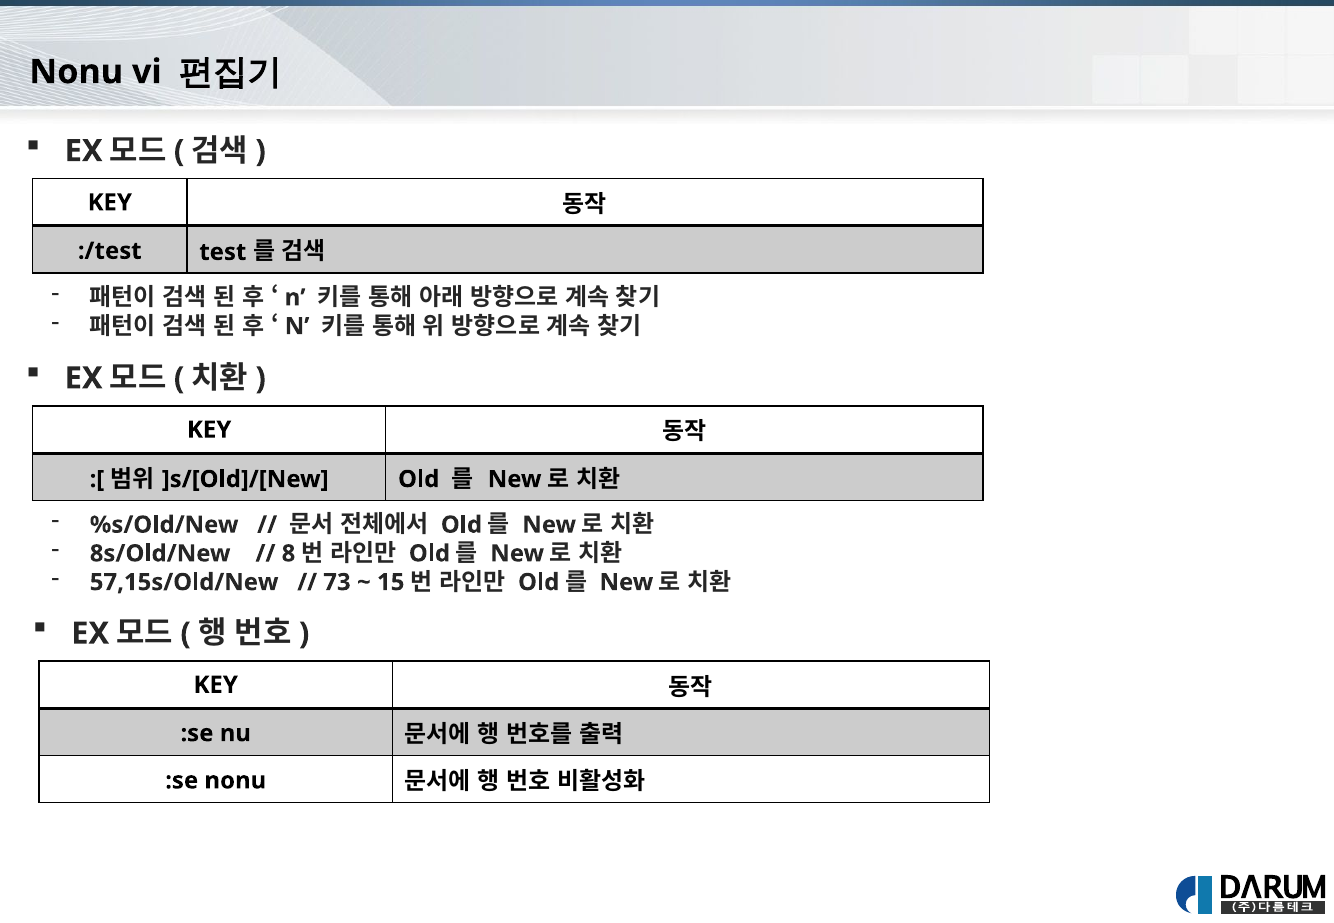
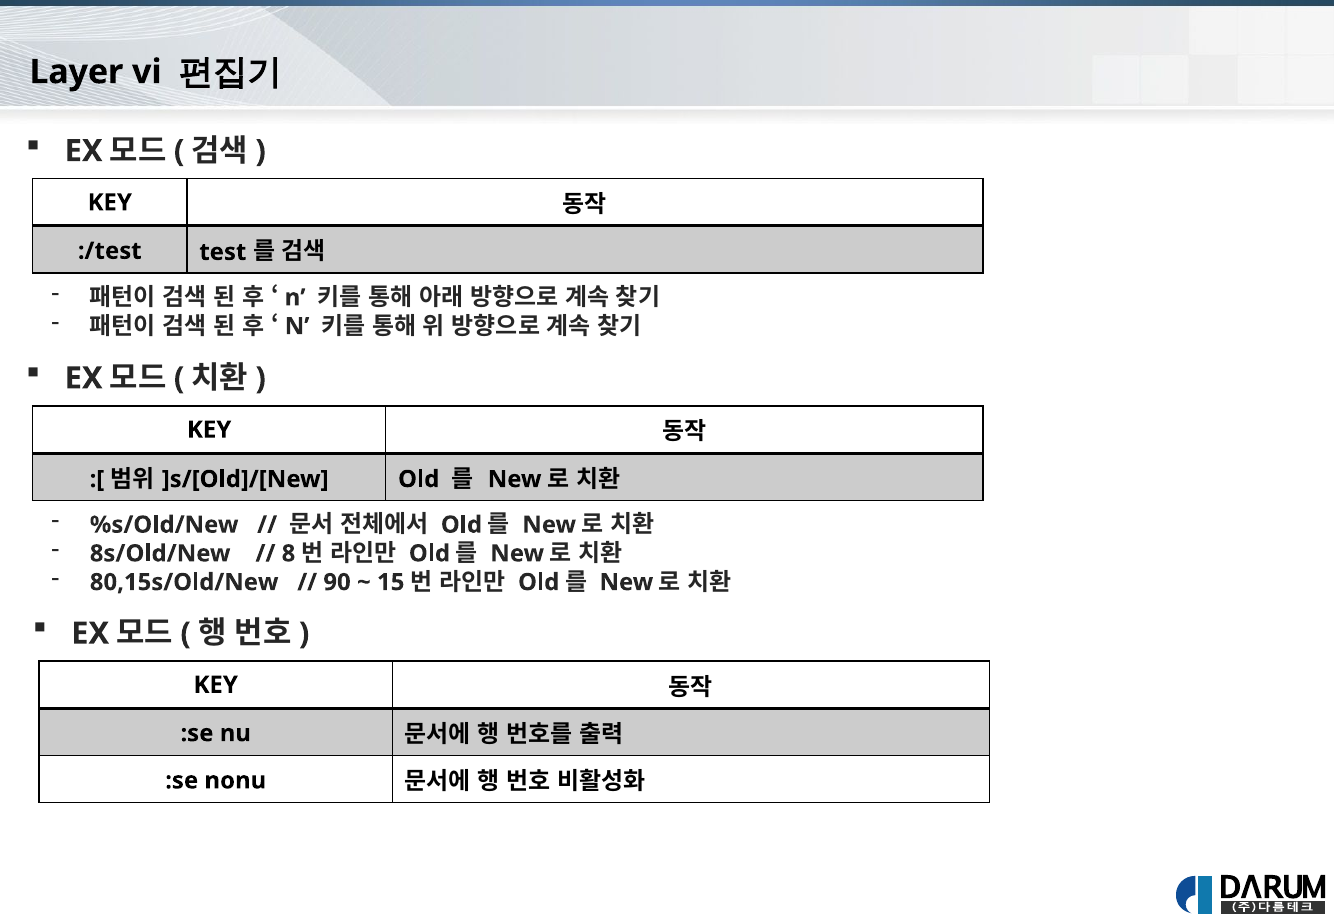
Nonu at (76, 72): Nonu -> Layer
57,15s/Old/New: 57,15s/Old/New -> 80,15s/Old/New
73: 73 -> 90
